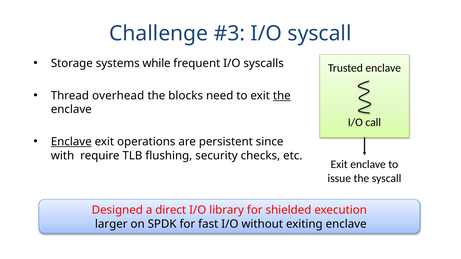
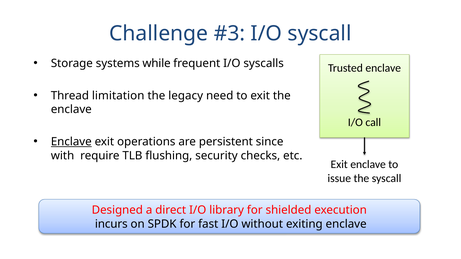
overhead: overhead -> limitation
blocks: blocks -> legacy
the at (282, 96) underline: present -> none
larger: larger -> incurs
